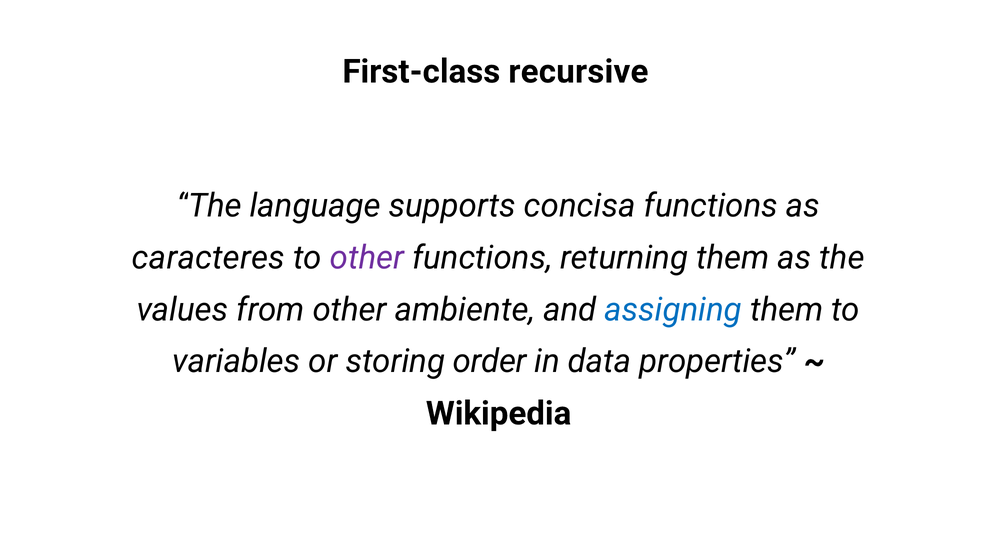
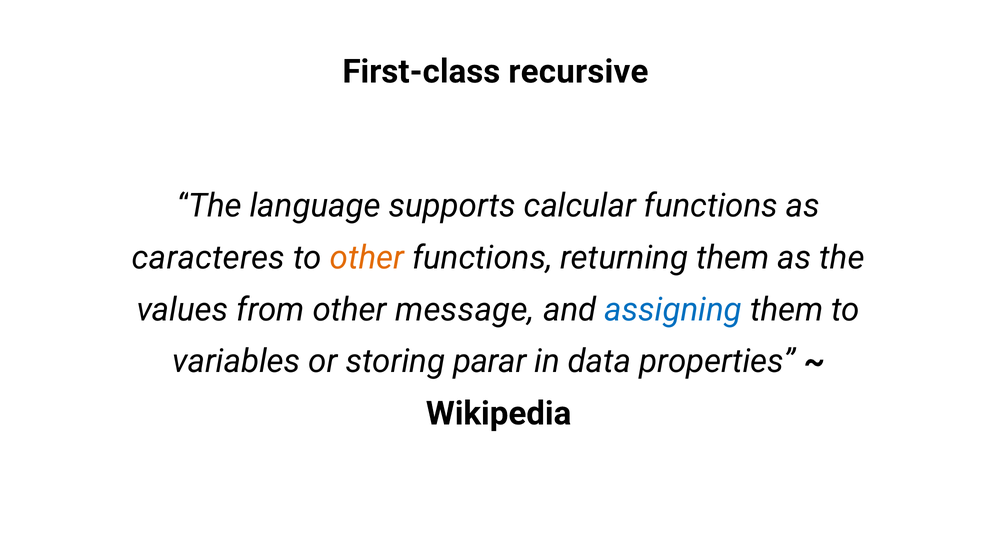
concisa: concisa -> calcular
other at (367, 257) colour: purple -> orange
ambiente: ambiente -> message
order: order -> parar
